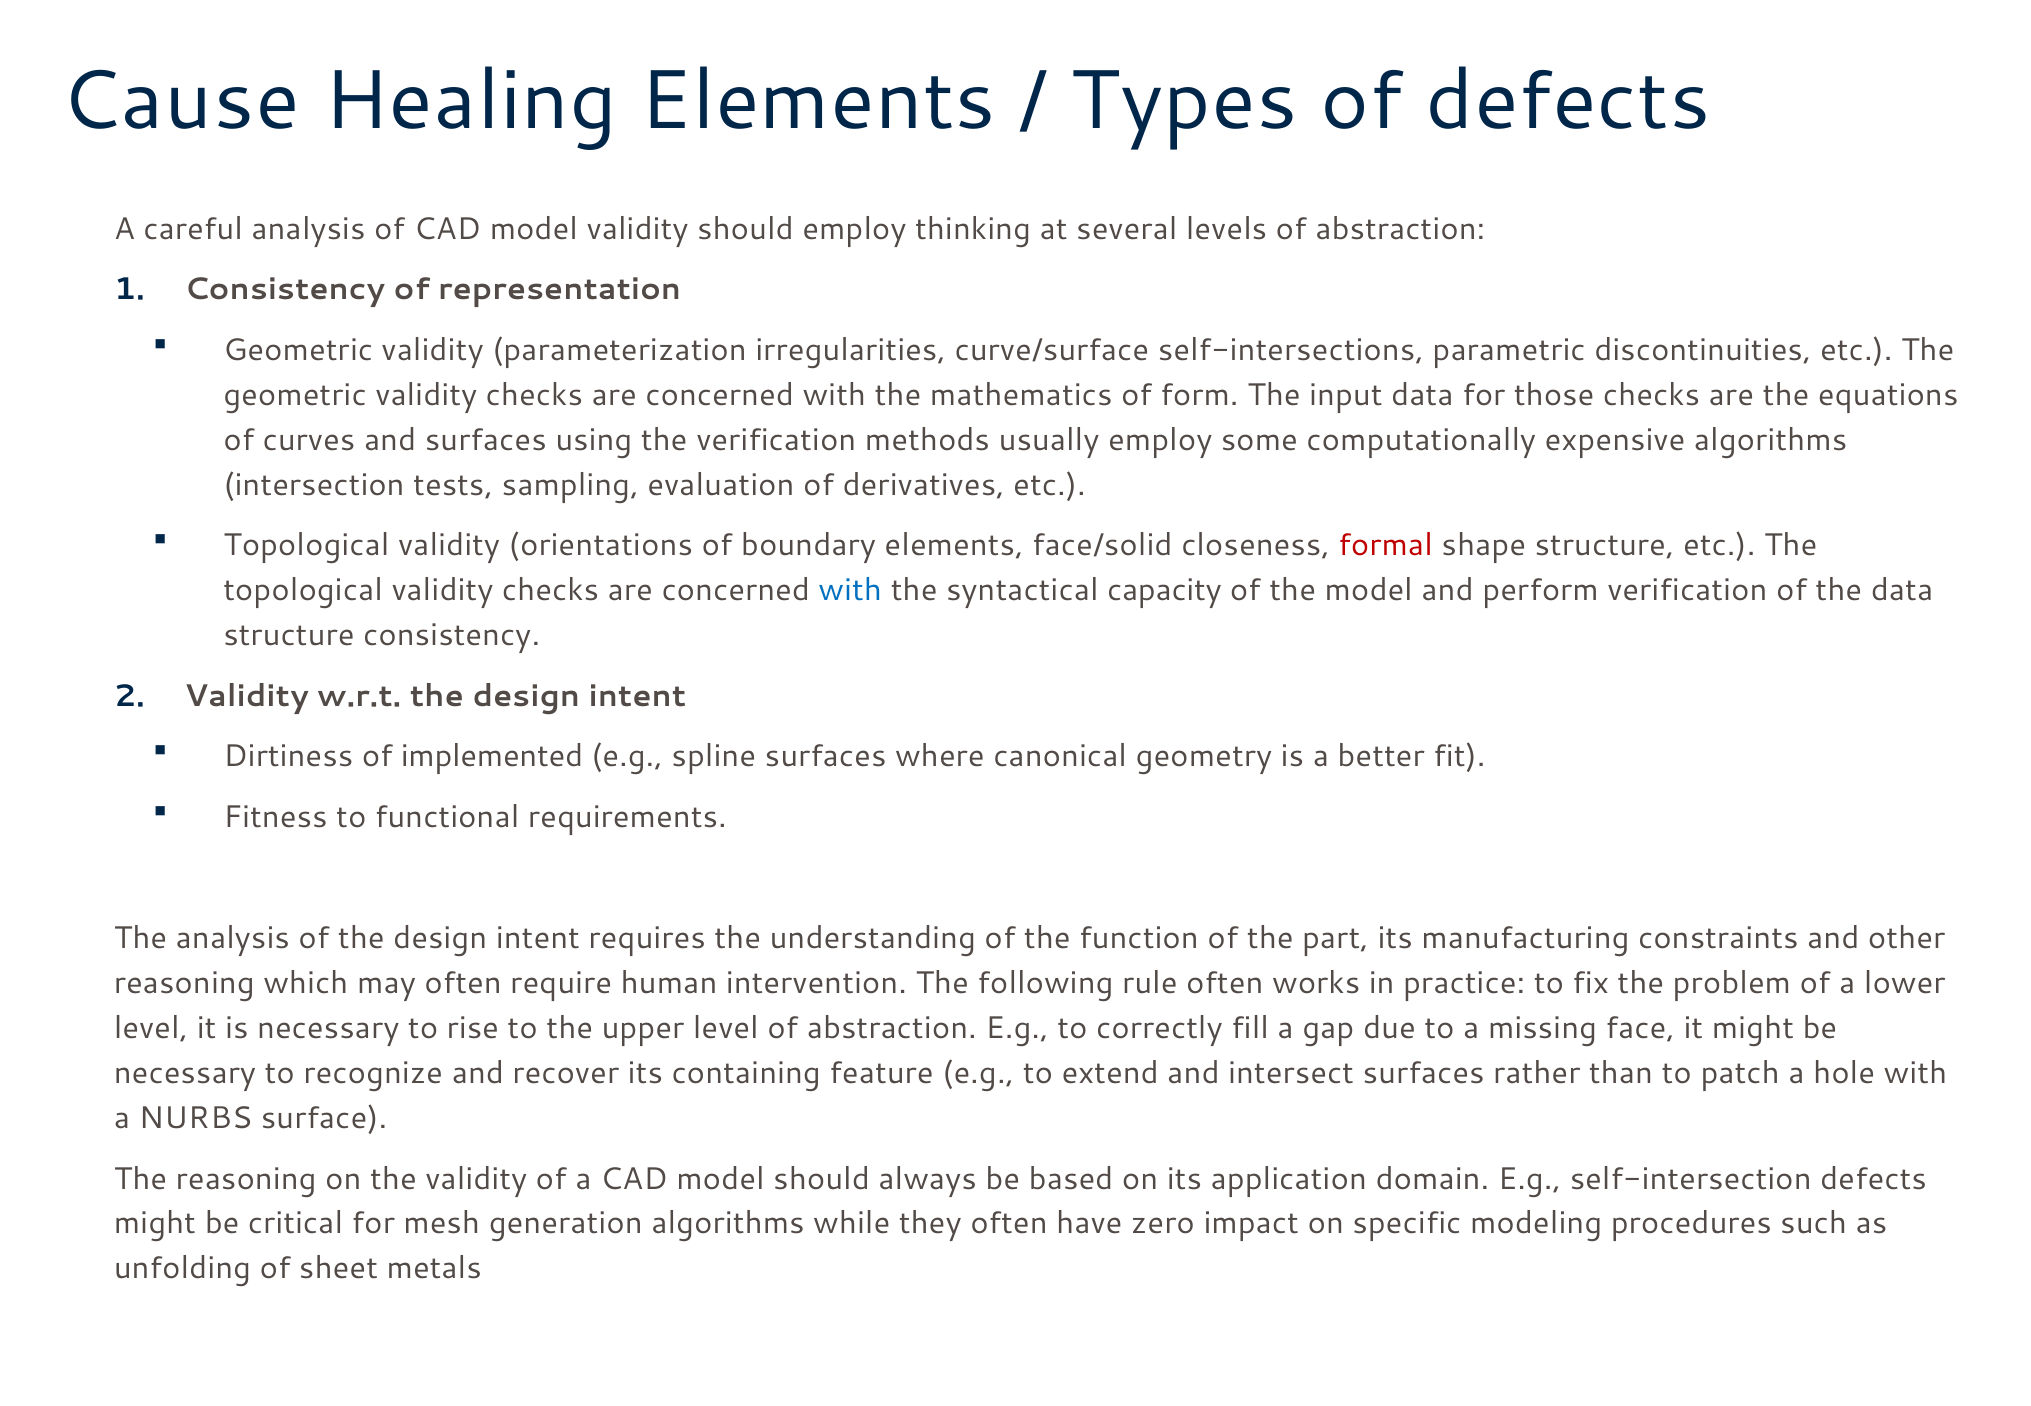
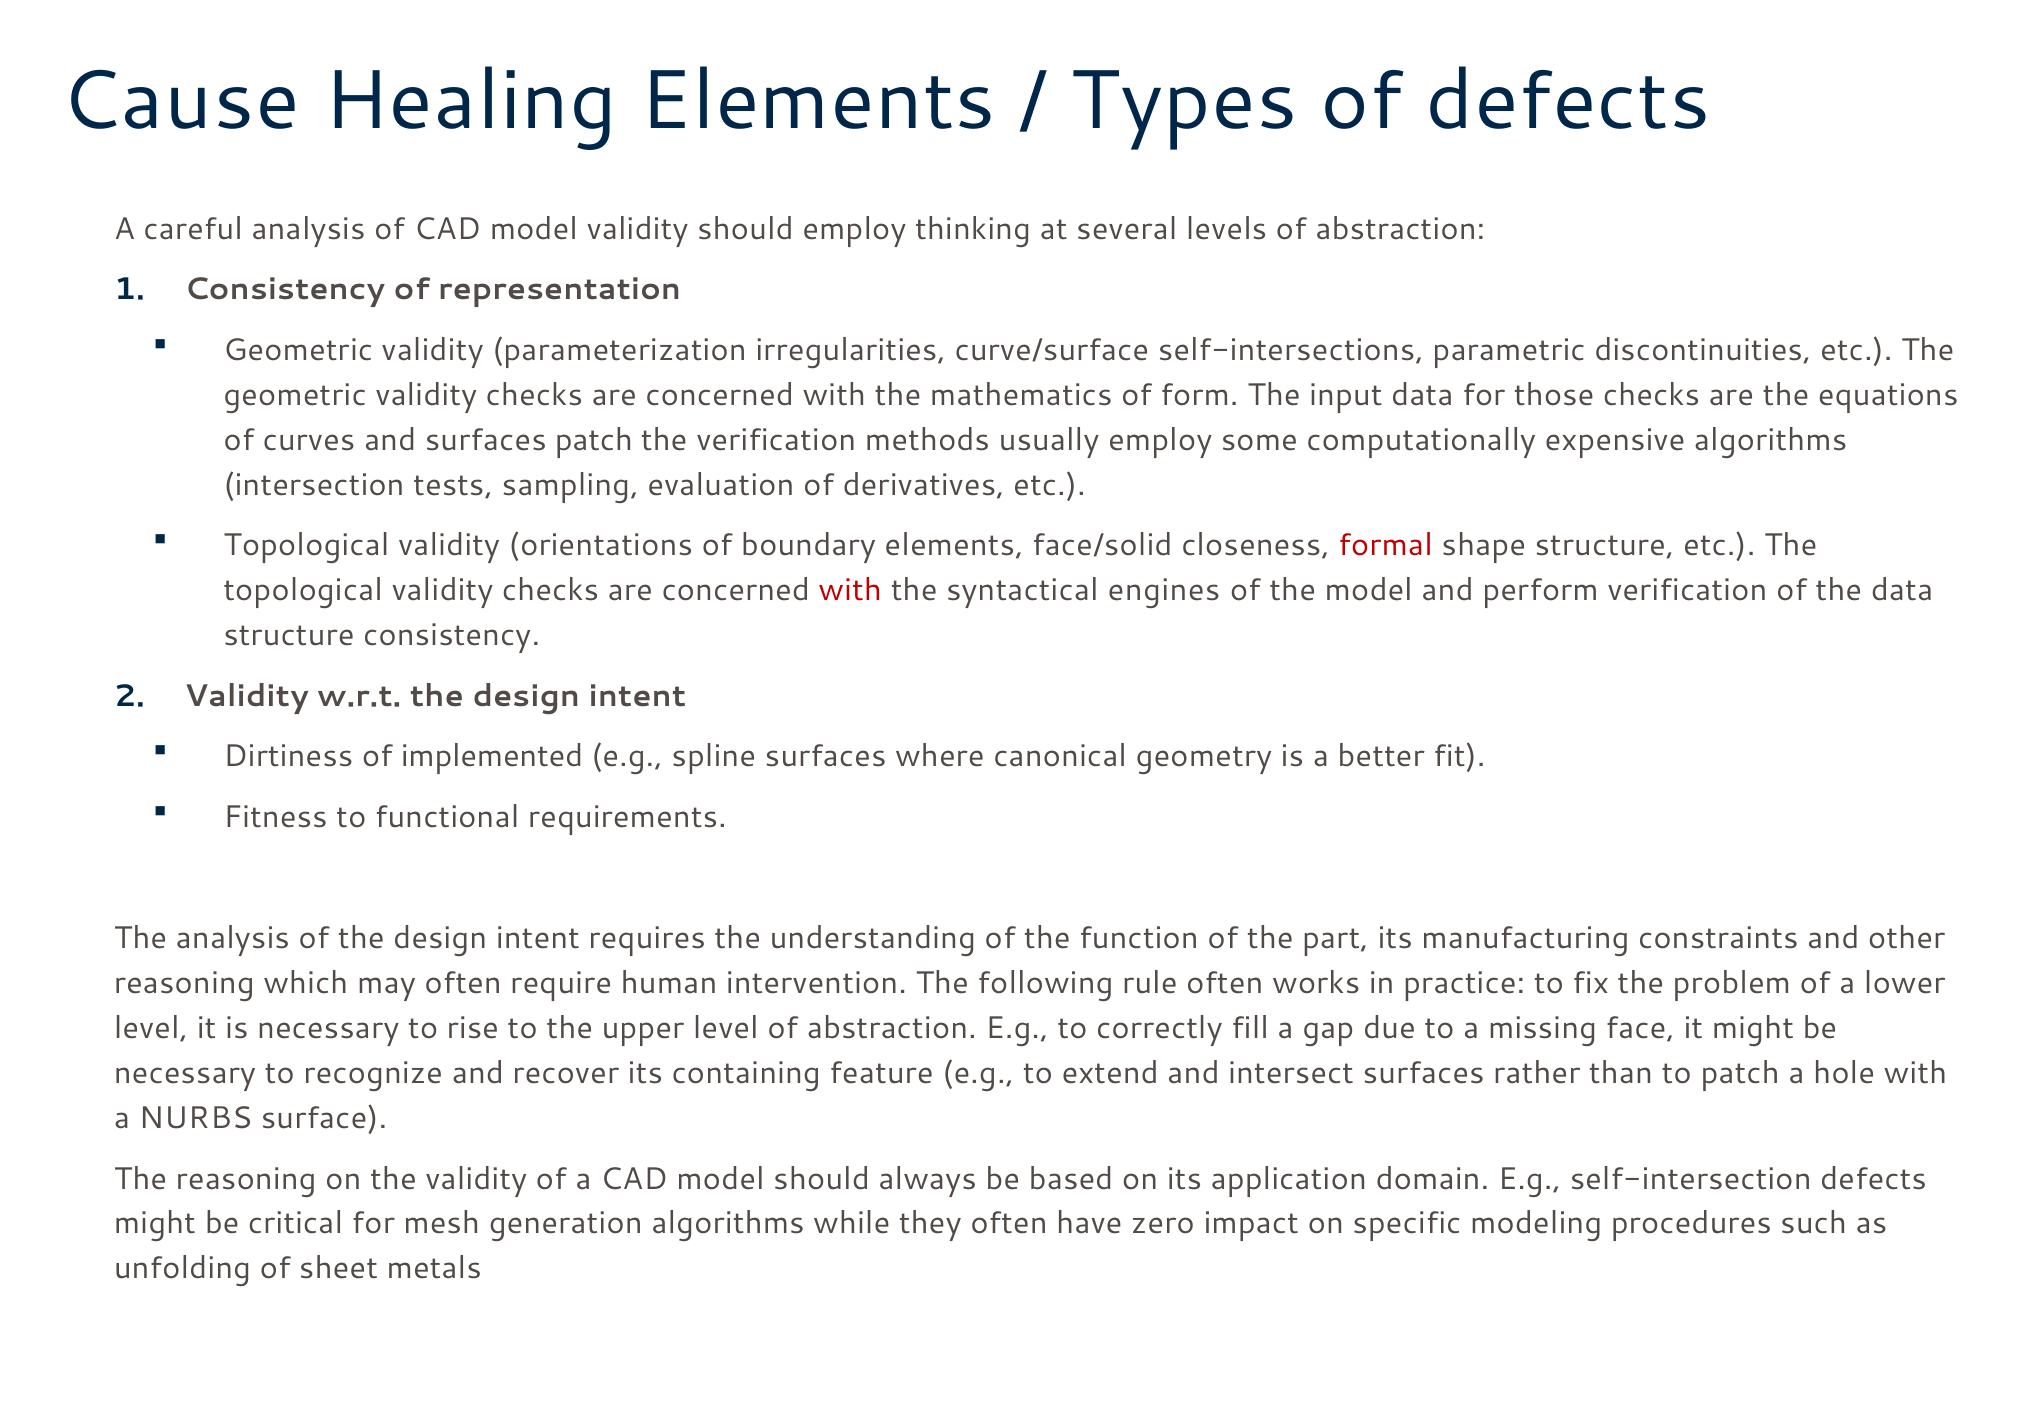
surfaces using: using -> patch
with at (850, 590) colour: blue -> red
capacity: capacity -> engines
